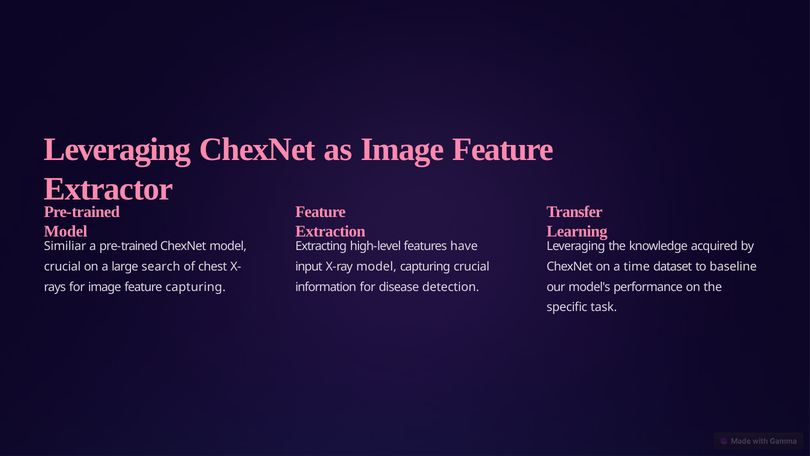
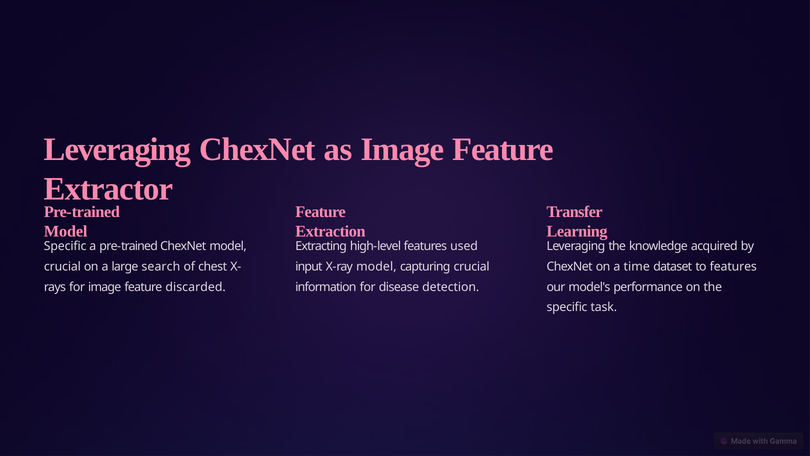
Similiar at (65, 246): Similiar -> Specific
have: have -> used
to baseline: baseline -> features
feature capturing: capturing -> discarded
